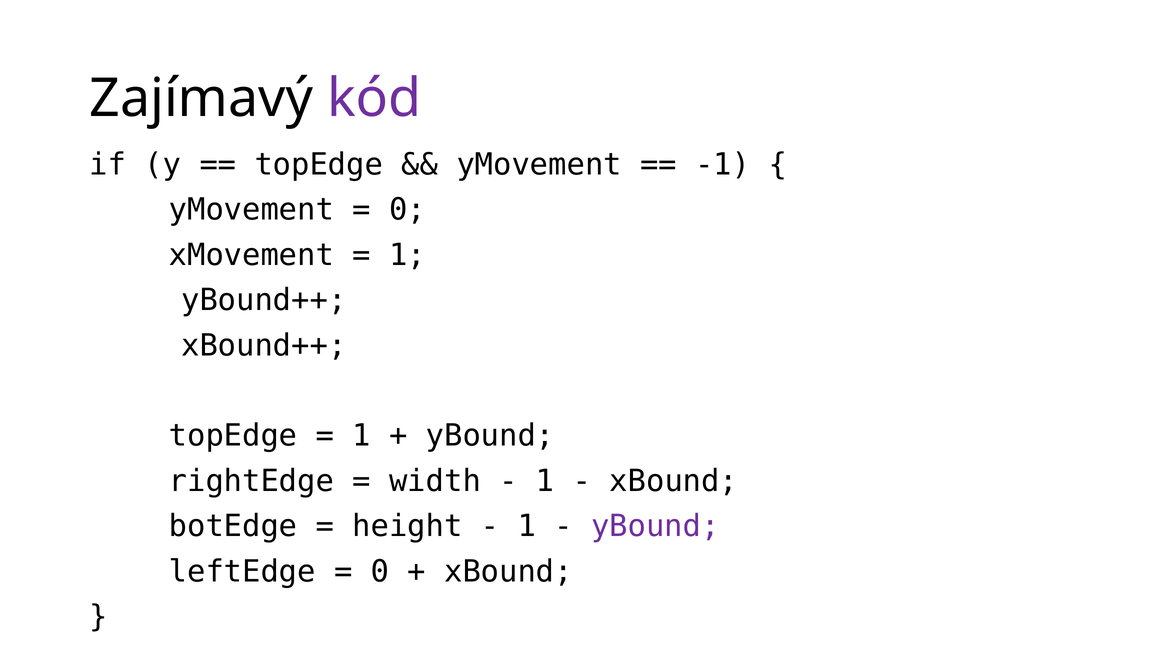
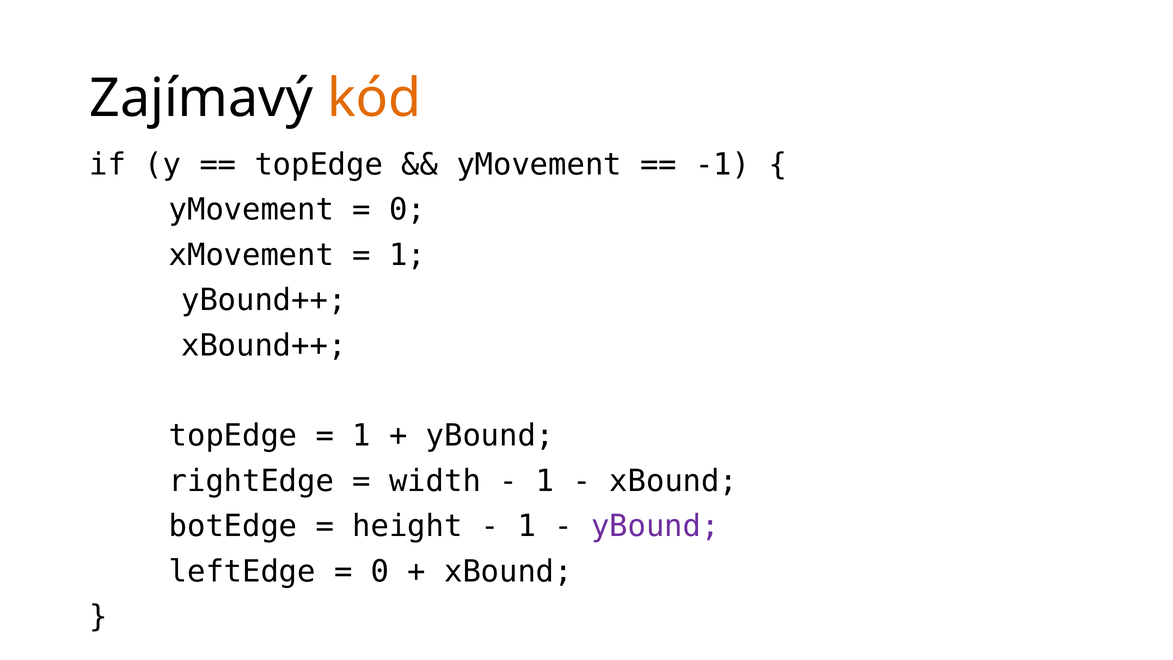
kód colour: purple -> orange
